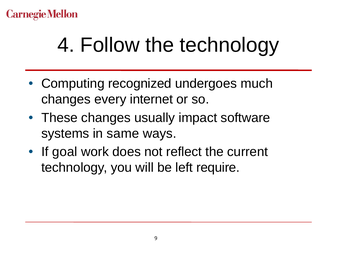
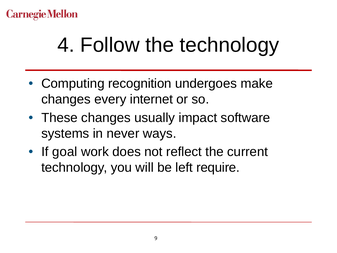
recognized: recognized -> recognition
much: much -> make
same: same -> never
